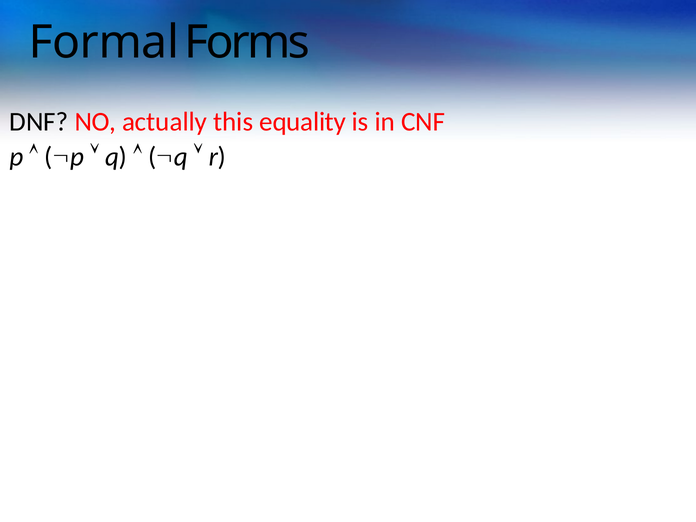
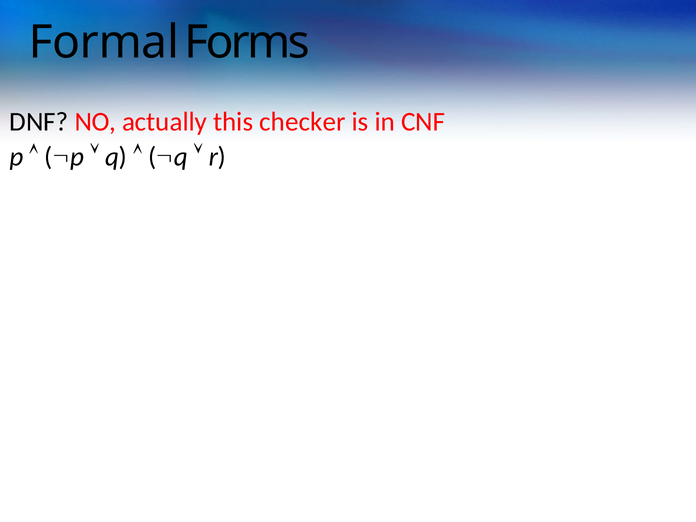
equality: equality -> checker
